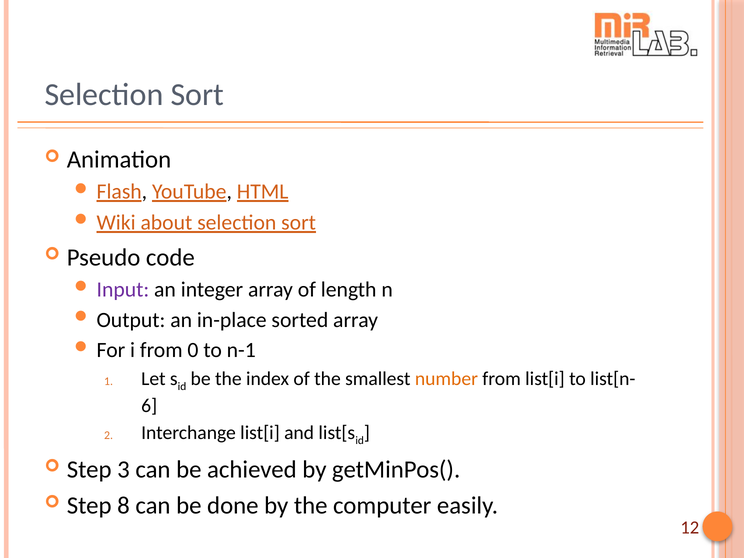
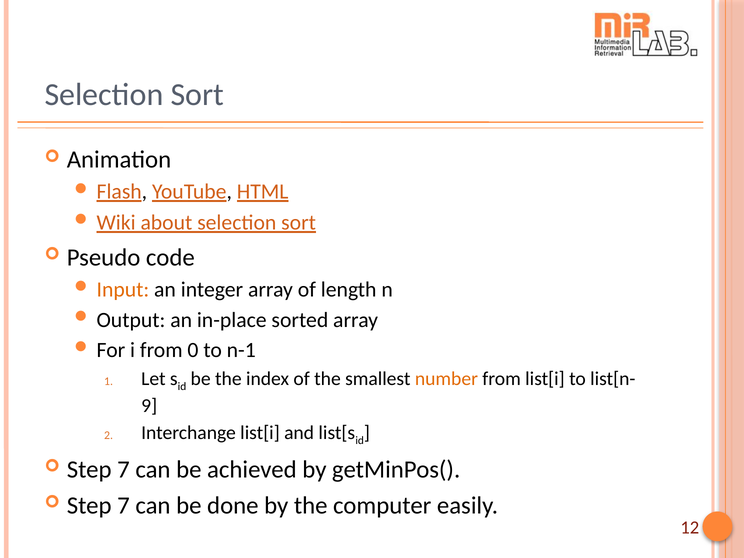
Input colour: purple -> orange
6: 6 -> 9
3 at (123, 469): 3 -> 7
8 at (123, 505): 8 -> 7
